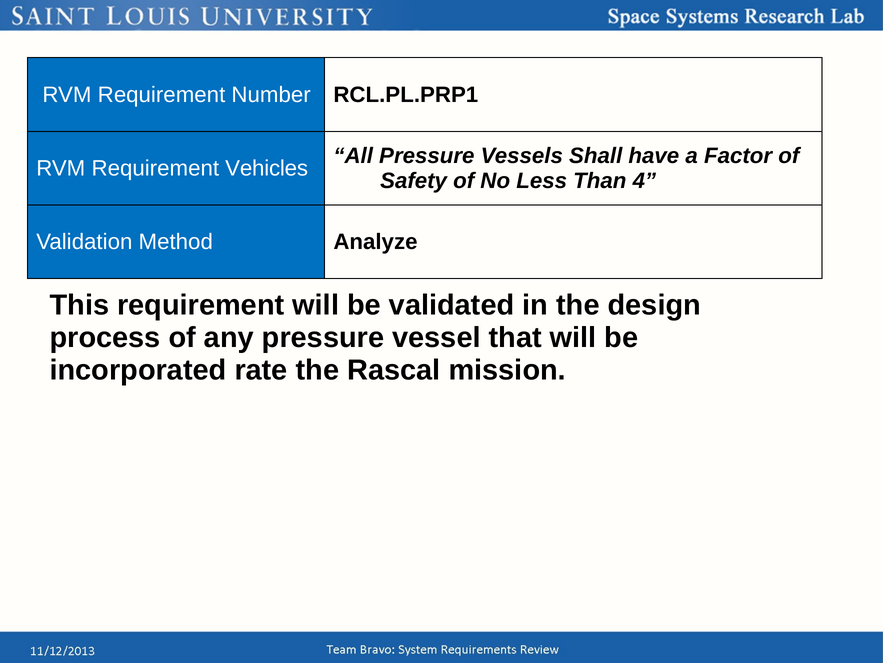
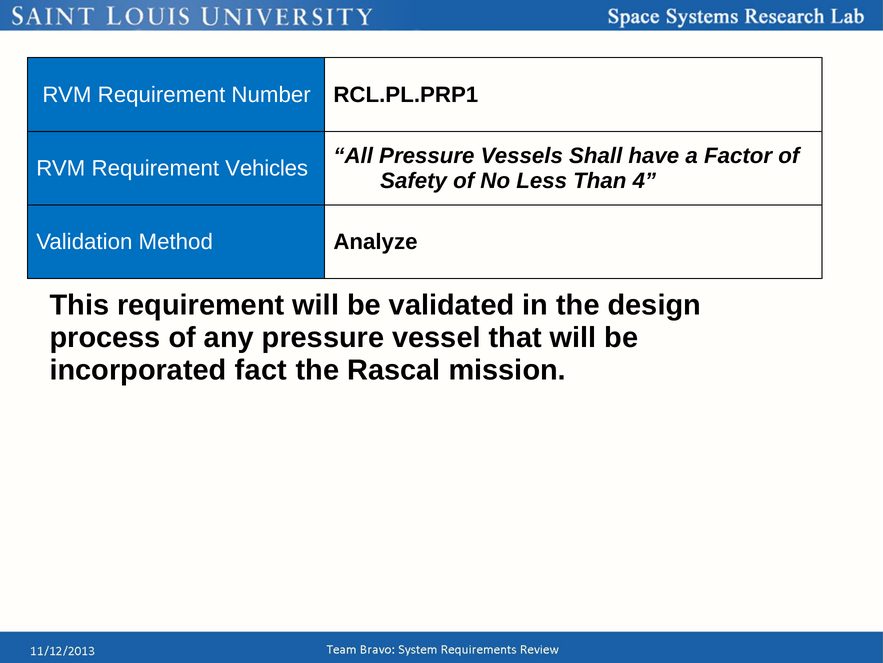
rate: rate -> fact
